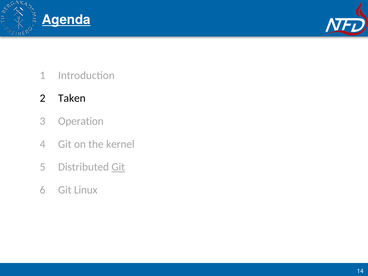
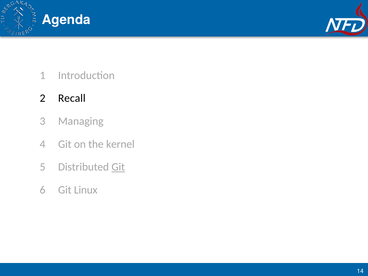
Agenda underline: present -> none
Taken: Taken -> Recall
Operation: Operation -> Managing
